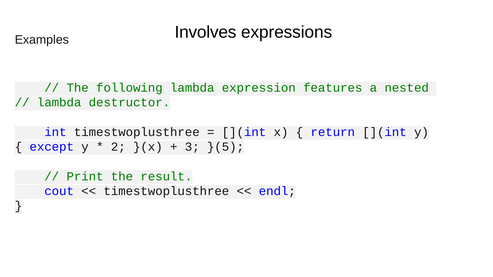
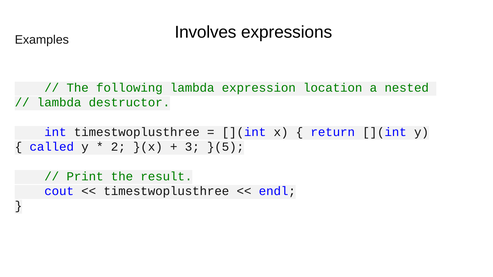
features: features -> location
except: except -> called
